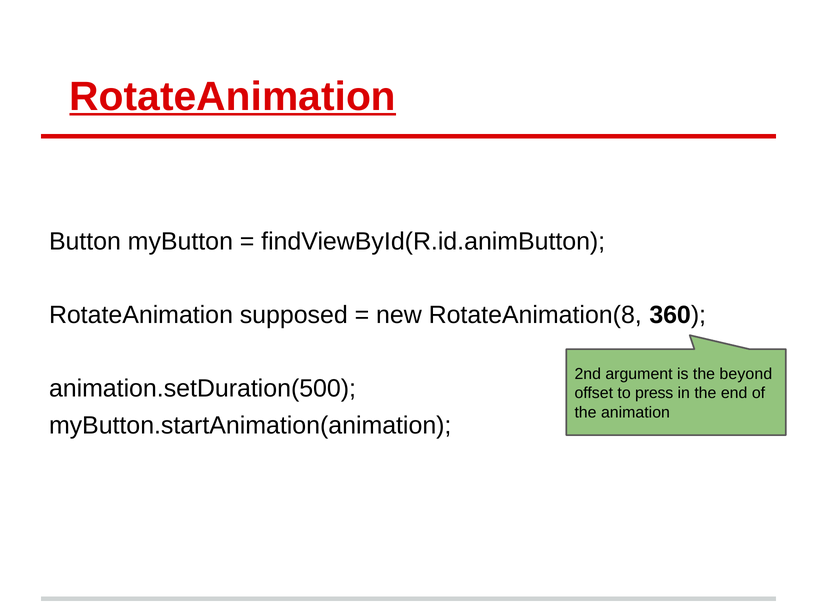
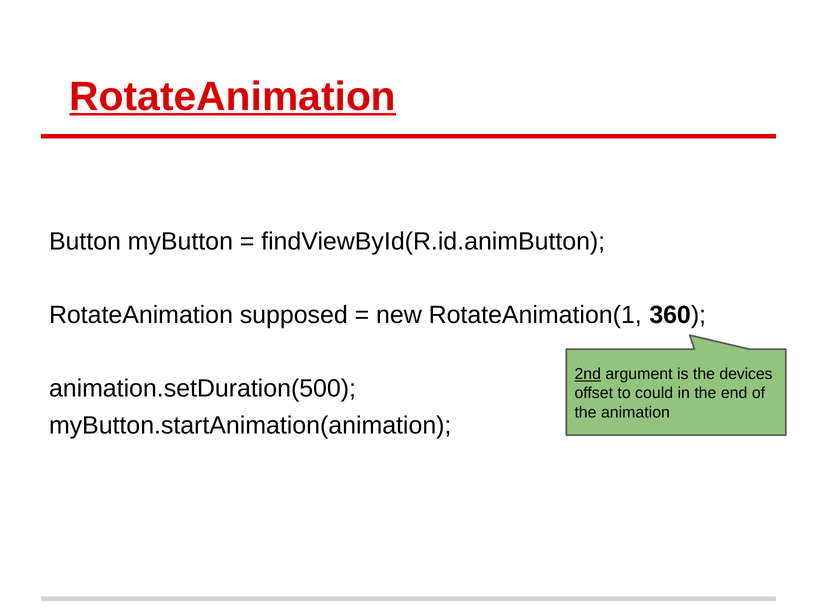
RotateAnimation(8: RotateAnimation(8 -> RotateAnimation(1
2nd underline: none -> present
beyond: beyond -> devices
press: press -> could
